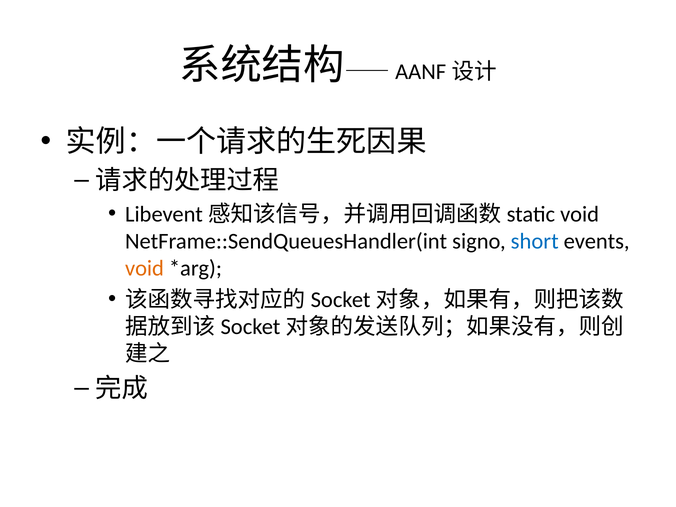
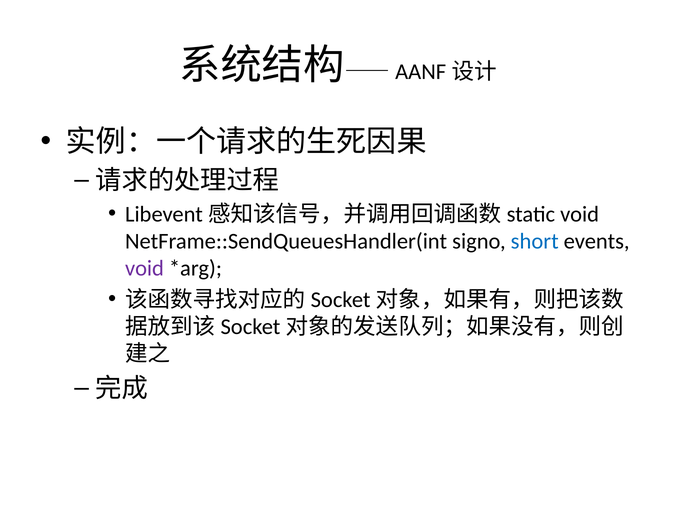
void at (144, 268) colour: orange -> purple
